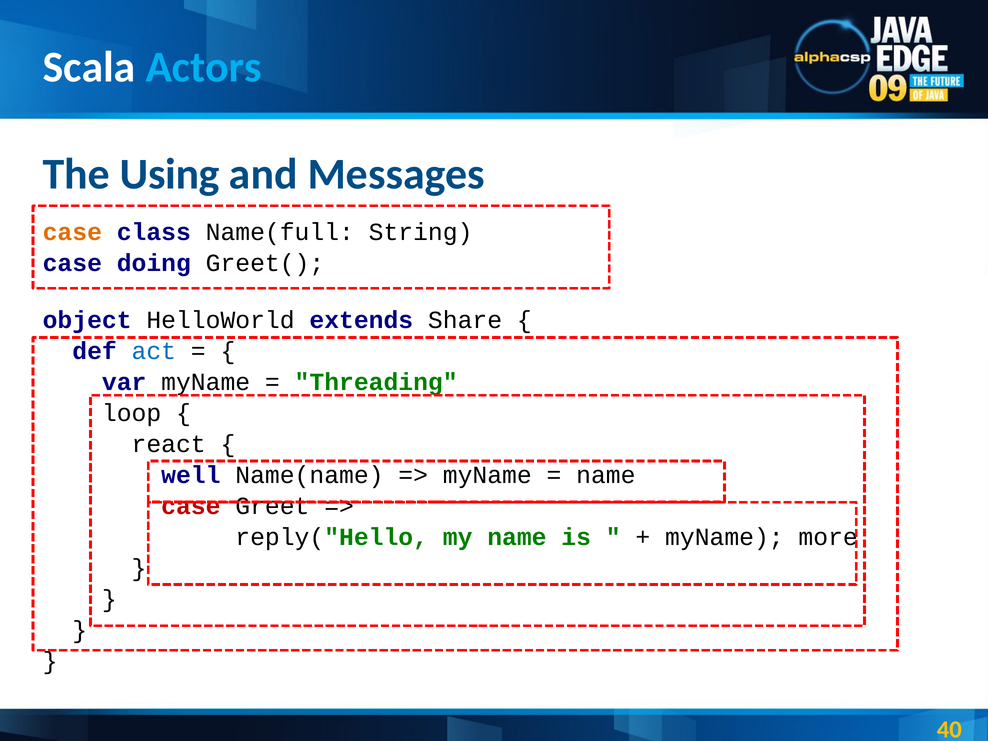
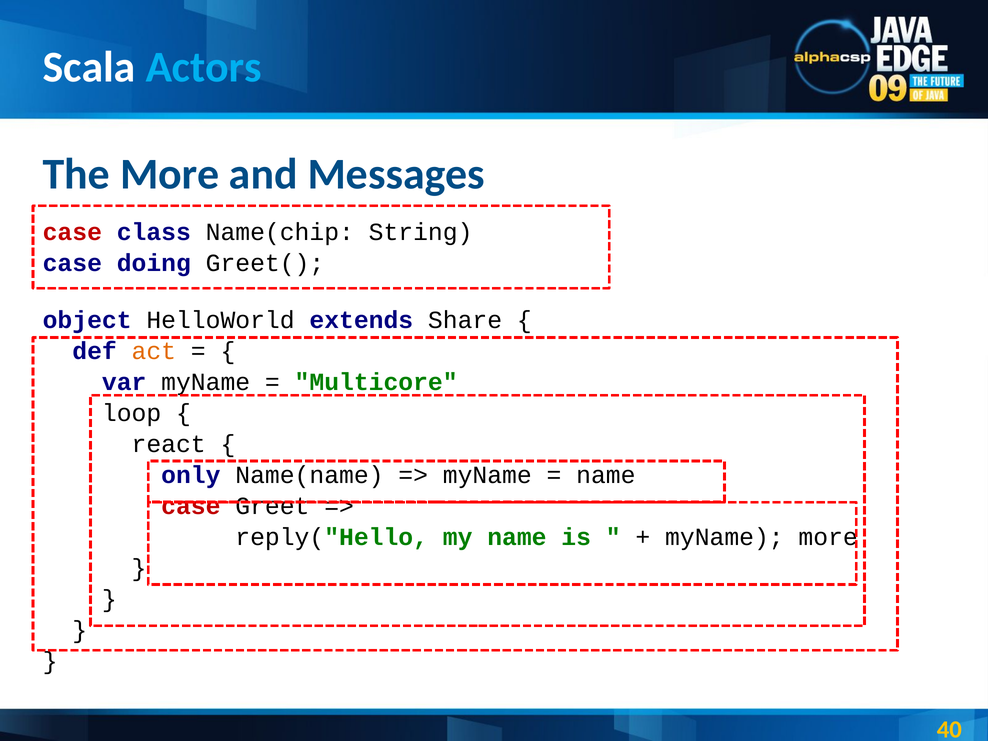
The Using: Using -> More
case at (72, 232) colour: orange -> red
Name(full: Name(full -> Name(chip
act colour: blue -> orange
Threading: Threading -> Multicore
well: well -> only
